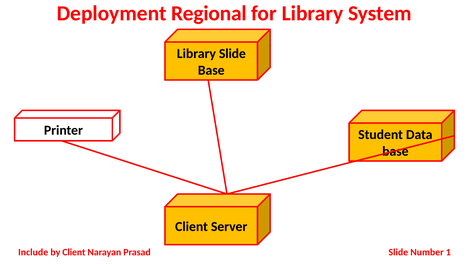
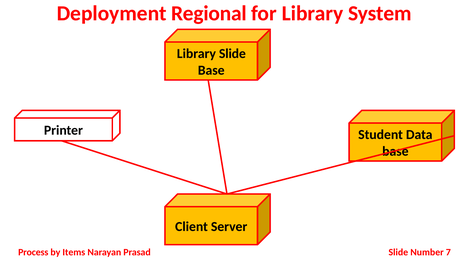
Include: Include -> Process
by Client: Client -> Items
1: 1 -> 7
